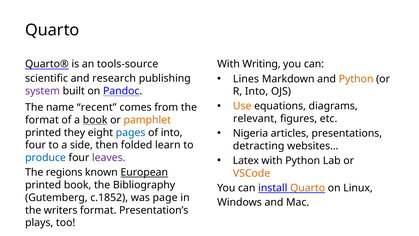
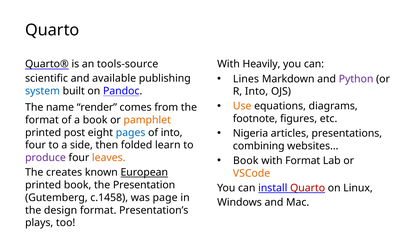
Writing: Writing -> Heavily
Python at (356, 79) colour: orange -> purple
research: research -> available
system colour: purple -> blue
recent: recent -> render
relevant: relevant -> footnote
book at (95, 120) underline: present -> none
they: they -> post
detracting: detracting -> combining
produce colour: blue -> purple
leaves colour: purple -> orange
Latex at (246, 160): Latex -> Book
with Python: Python -> Format
regions: regions -> creates
Bibliography: Bibliography -> Presentation
Quarto at (308, 188) colour: orange -> red
c.1852: c.1852 -> c.1458
writers: writers -> design
